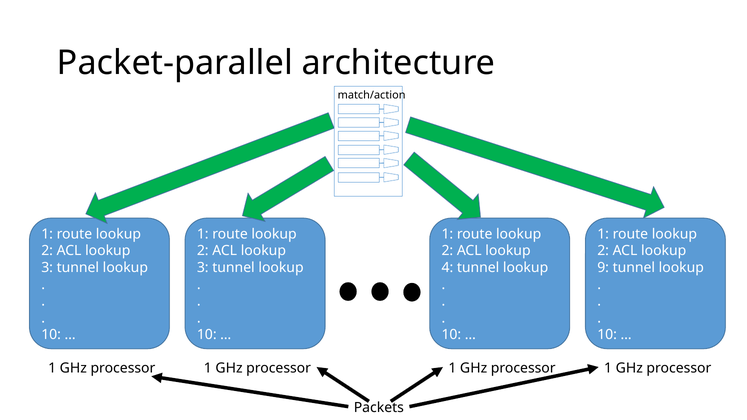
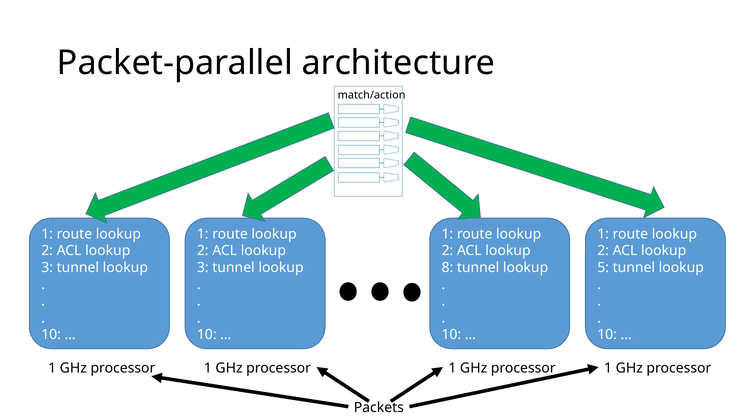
4: 4 -> 8
9: 9 -> 5
